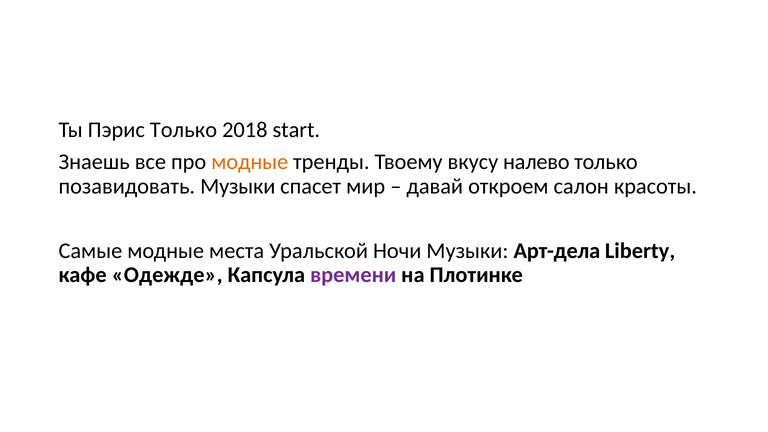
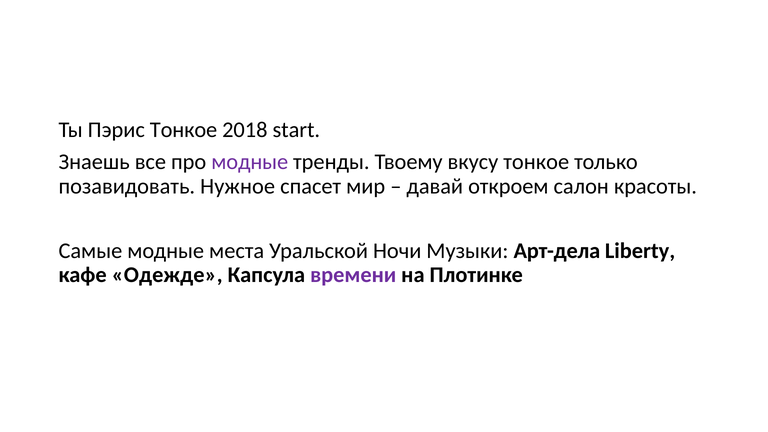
Пэрис Только: Только -> Тонкое
модные at (250, 162) colour: orange -> purple
вкусу налево: налево -> тонкое
позавидовать Музыки: Музыки -> Нужное
